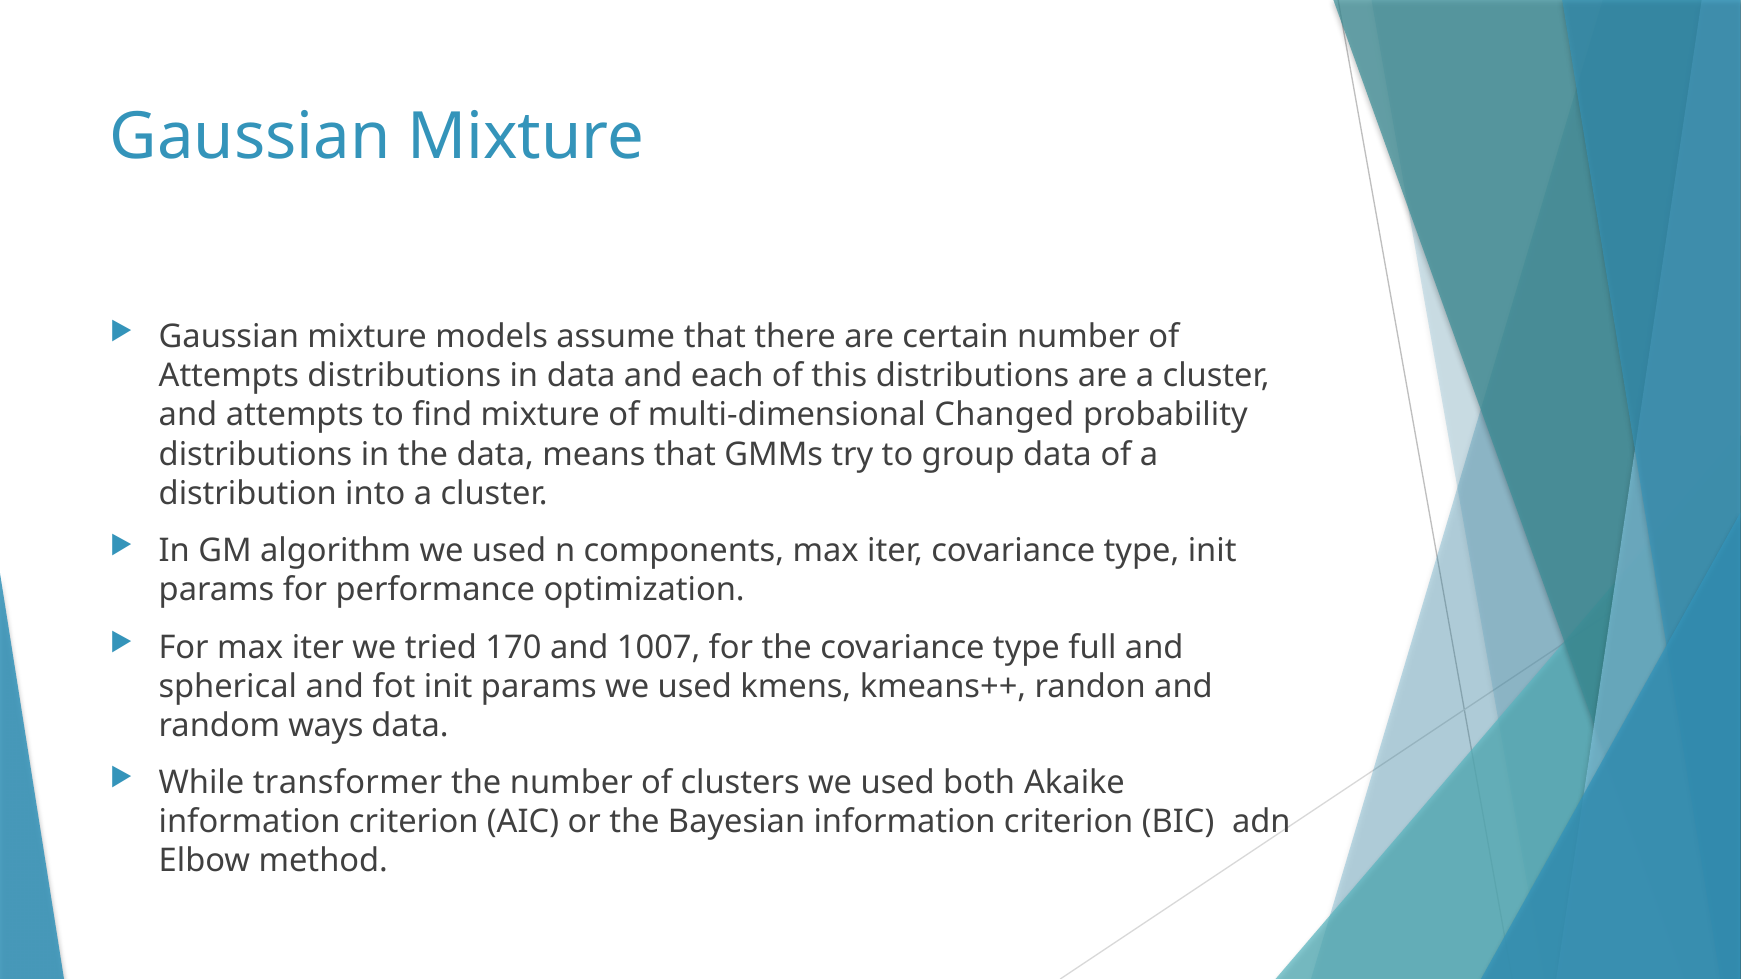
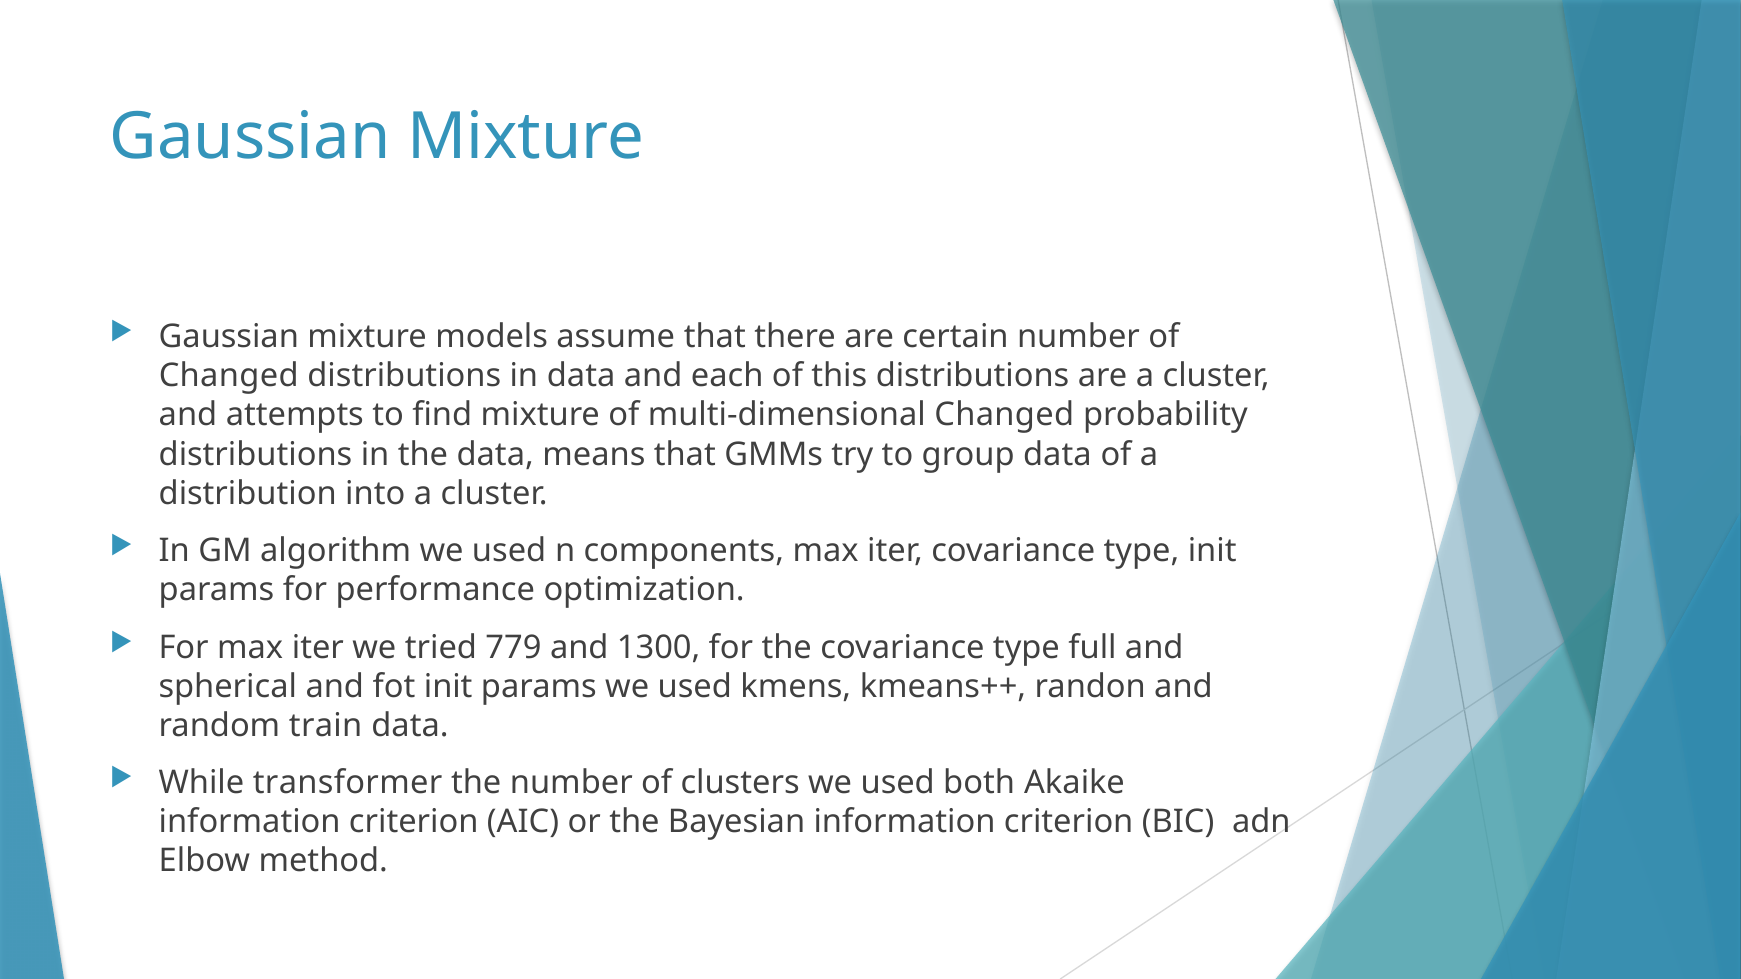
Attempts at (229, 376): Attempts -> Changed
170: 170 -> 779
1007: 1007 -> 1300
ways: ways -> train
